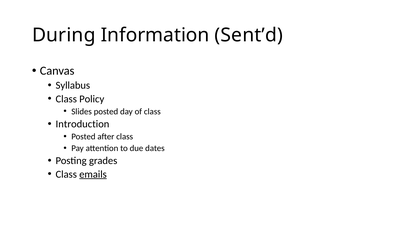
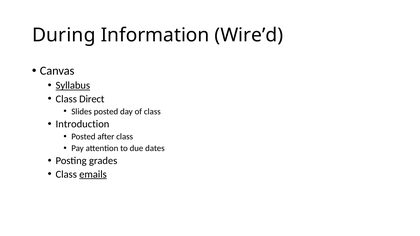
Sent’d: Sent’d -> Wire’d
Syllabus underline: none -> present
Policy: Policy -> Direct
